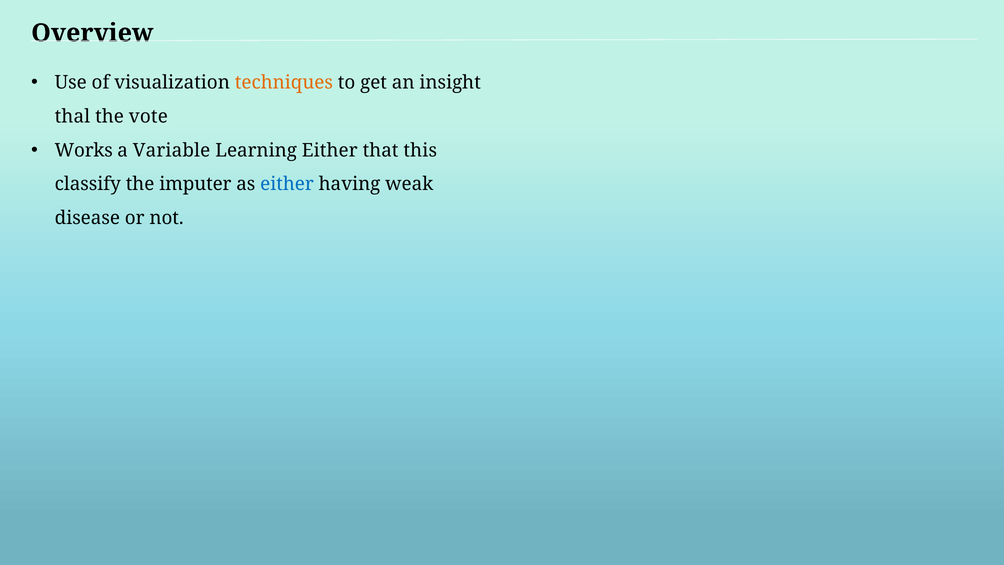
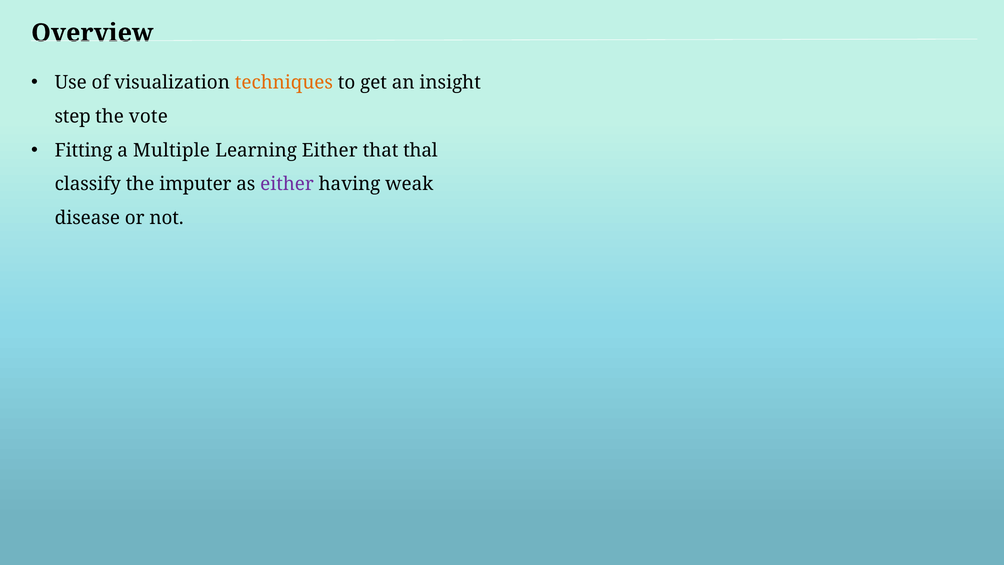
thal: thal -> step
Works: Works -> Fitting
Variable: Variable -> Multiple
this: this -> thal
either at (287, 184) colour: blue -> purple
